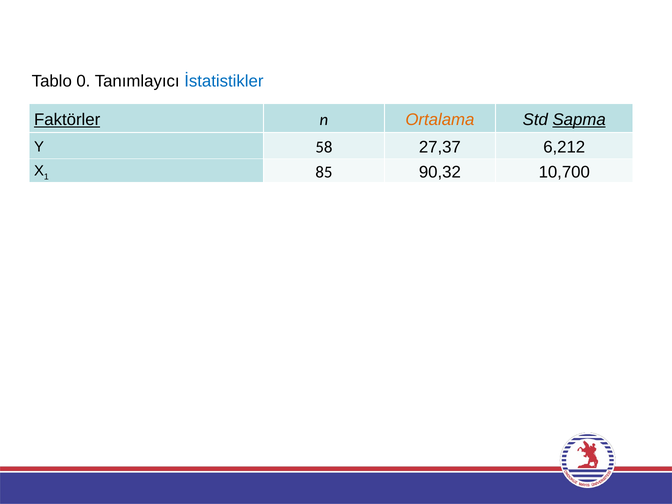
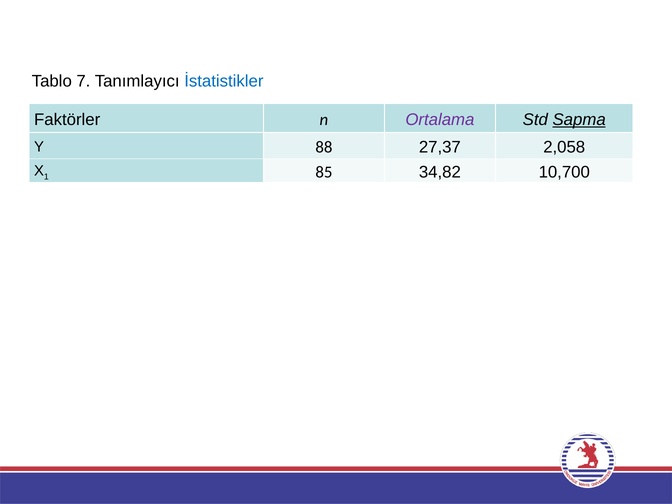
0: 0 -> 7
Faktörler underline: present -> none
Ortalama colour: orange -> purple
58: 58 -> 88
6,212: 6,212 -> 2,058
90,32: 90,32 -> 34,82
